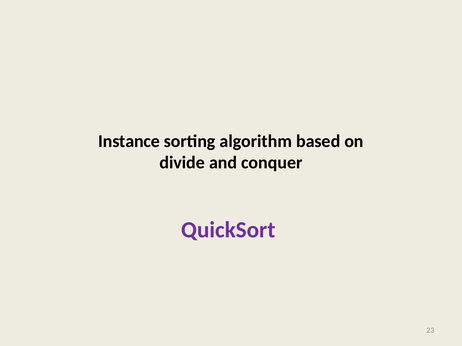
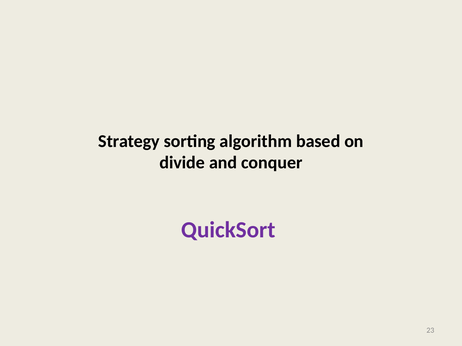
Instance: Instance -> Strategy
